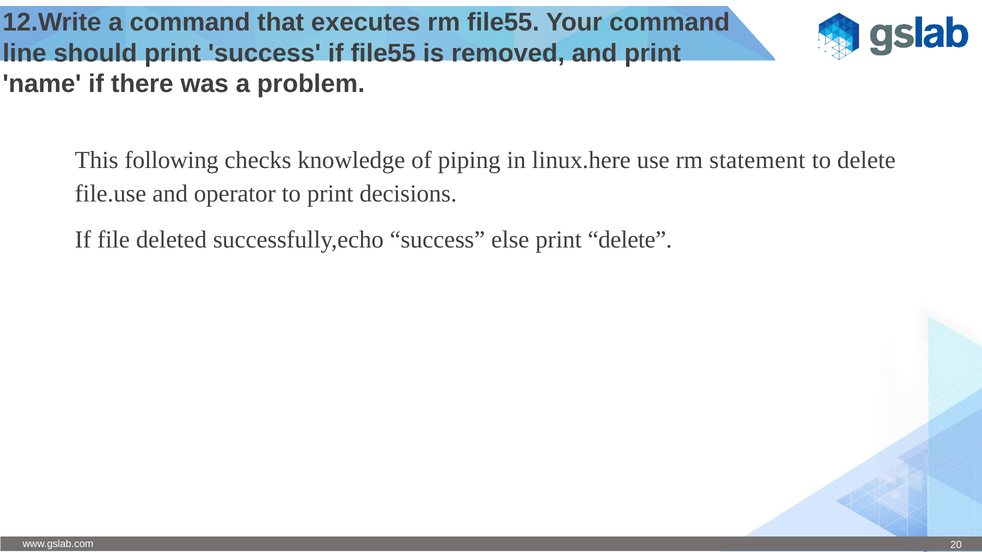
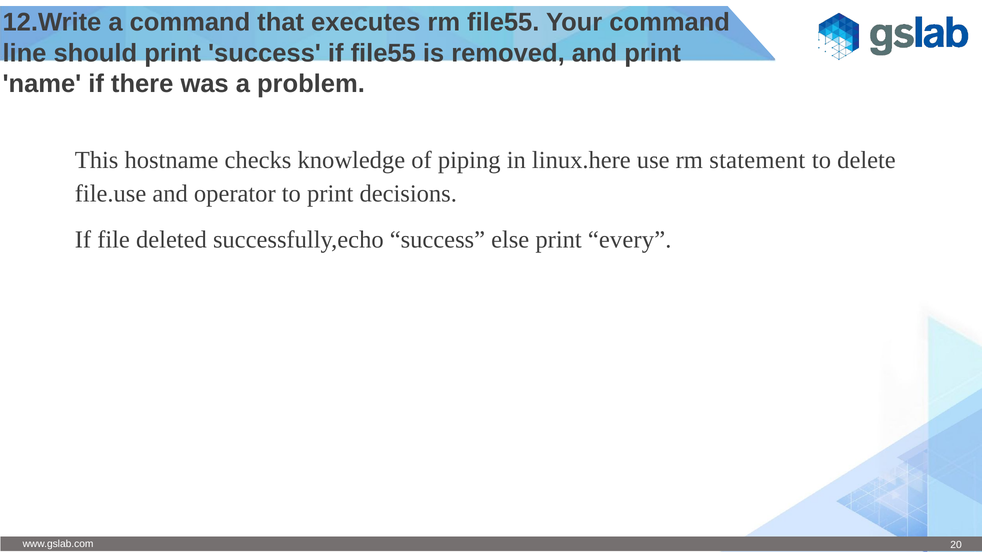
following: following -> hostname
print delete: delete -> every
